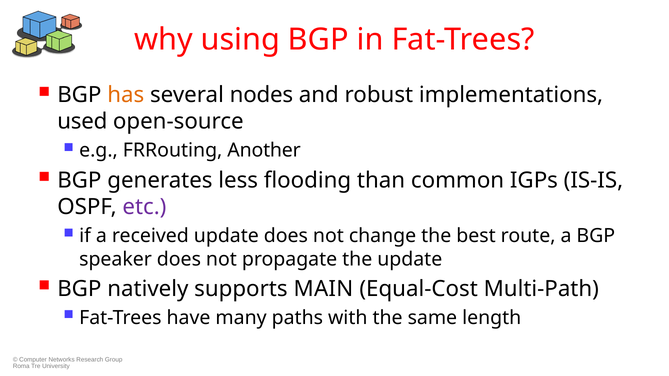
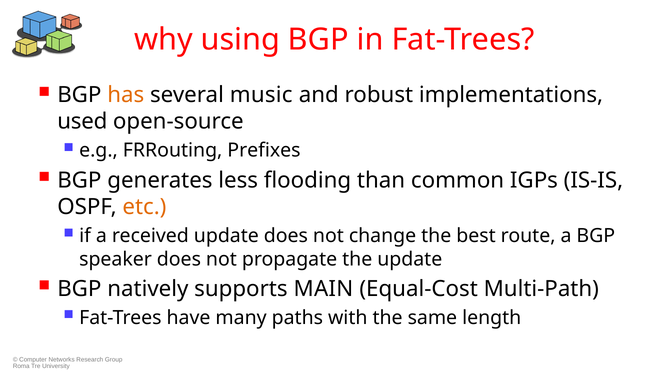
nodes: nodes -> music
Another: Another -> Prefixes
etc colour: purple -> orange
